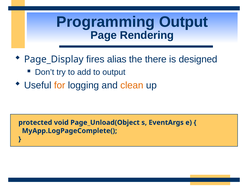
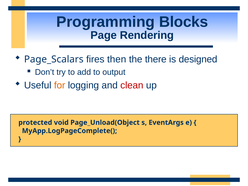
Programming Output: Output -> Blocks
Page_Display: Page_Display -> Page_Scalars
alias: alias -> then
clean colour: orange -> red
